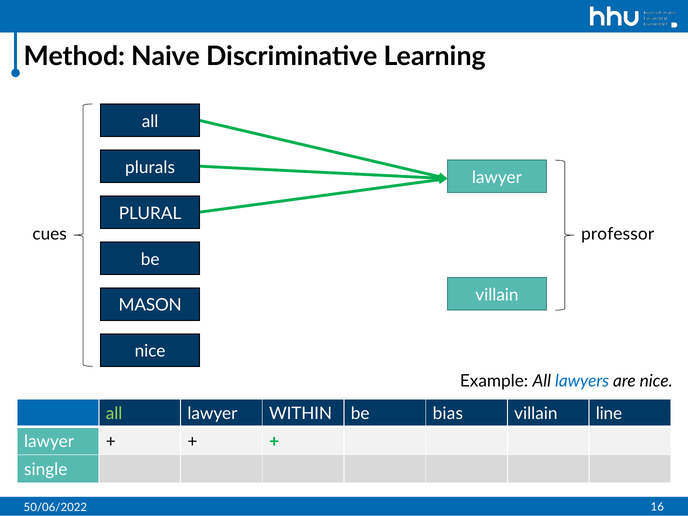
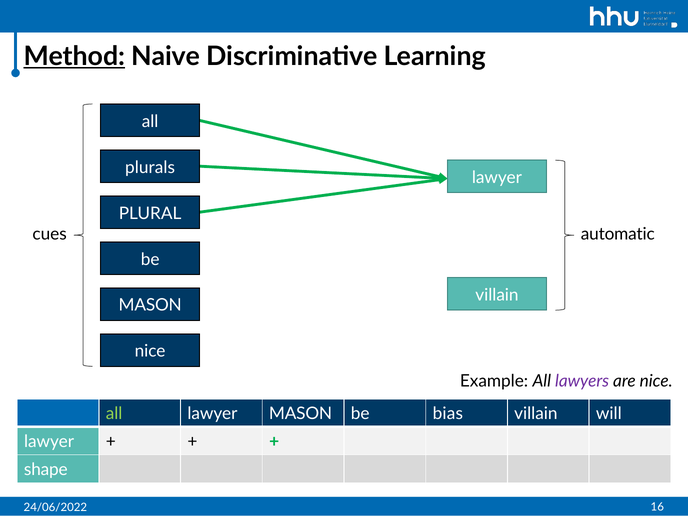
Method underline: none -> present
professor: professor -> automatic
lawyers colour: blue -> purple
lawyer WITHIN: WITHIN -> MASON
line: line -> will
single: single -> shape
50/06/2022: 50/06/2022 -> 24/06/2022
